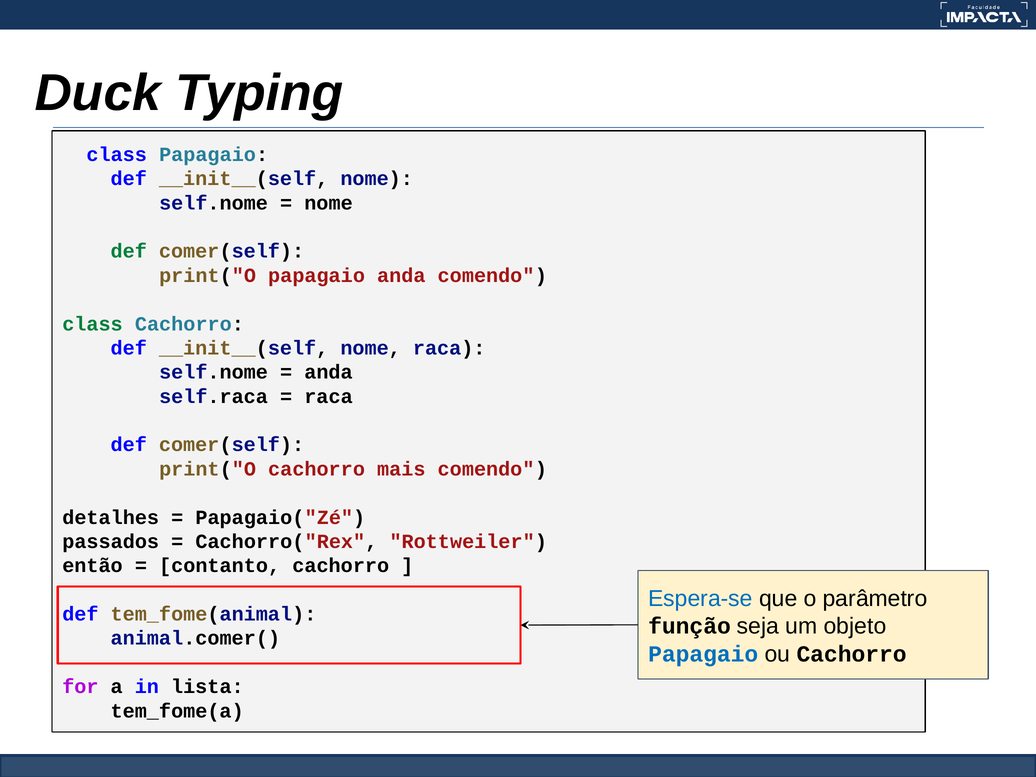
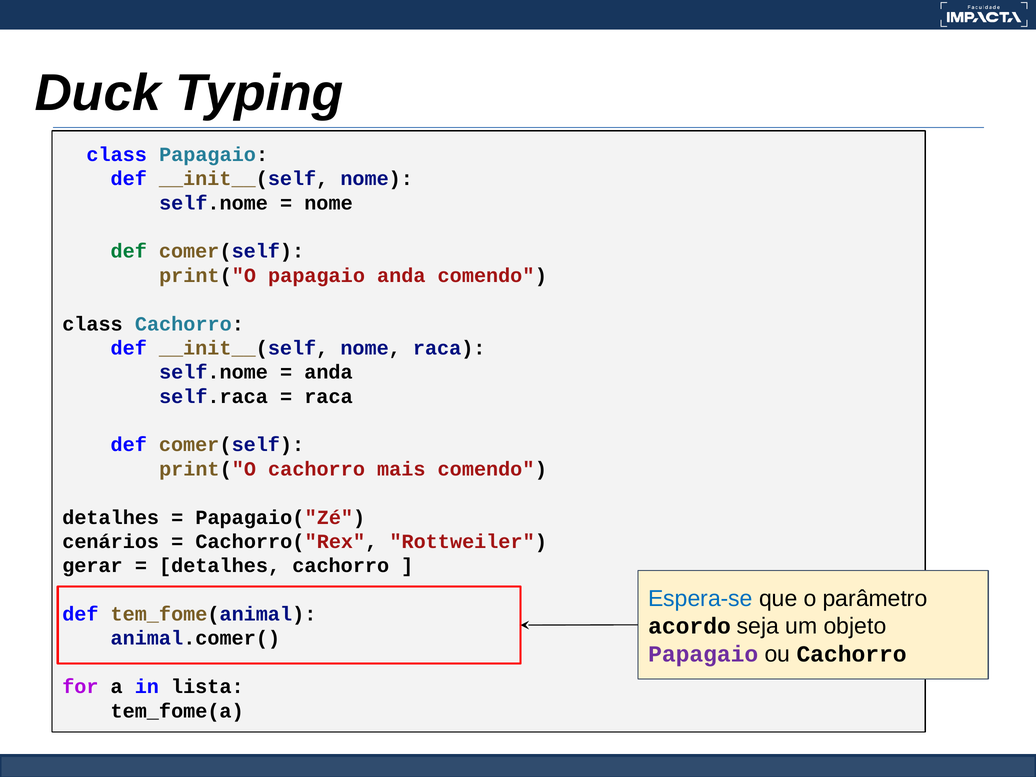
class at (92, 324) colour: green -> black
passados: passados -> cenários
então: então -> gerar
contanto at (220, 566): contanto -> detalhes
função: função -> acordo
Papagaio at (703, 654) colour: blue -> purple
